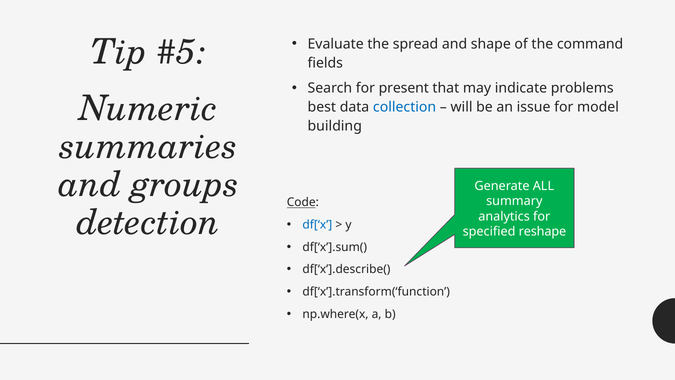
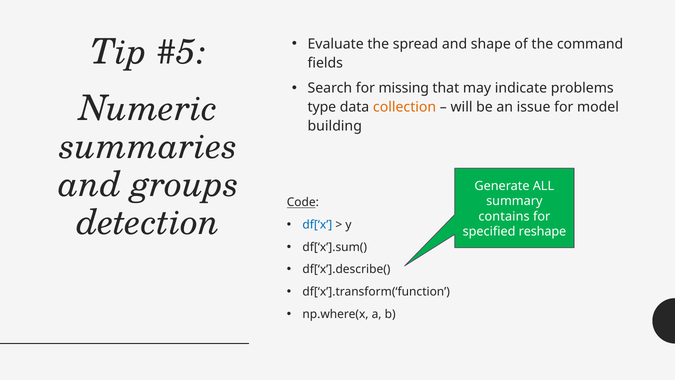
present: present -> missing
best: best -> type
collection colour: blue -> orange
analytics: analytics -> contains
